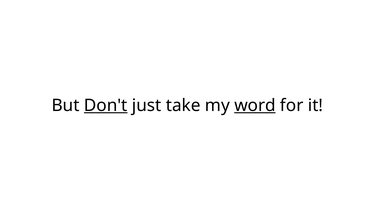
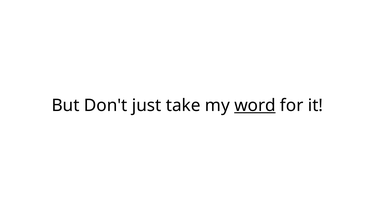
Don't underline: present -> none
